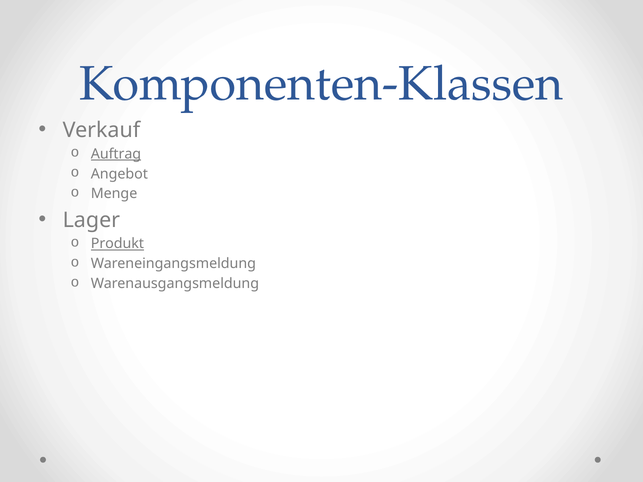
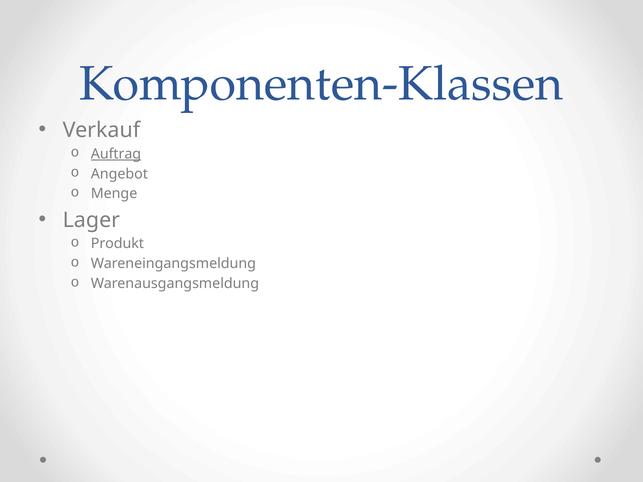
Produkt underline: present -> none
